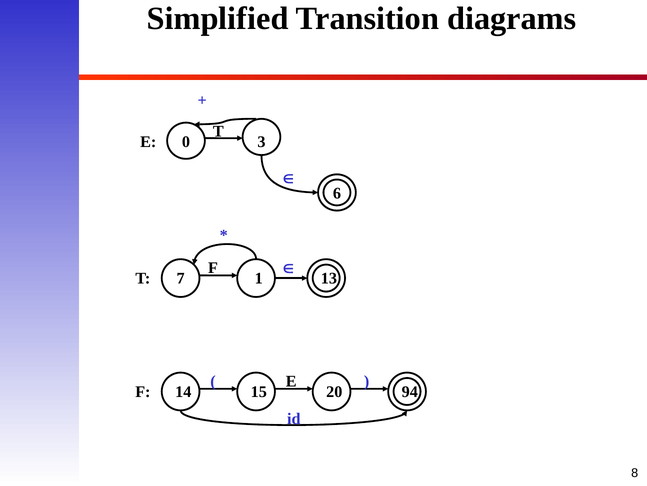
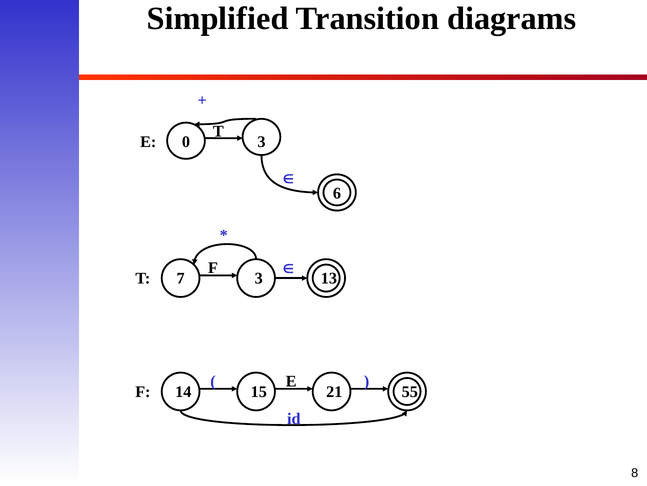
T 1: 1 -> 3
20: 20 -> 21
94: 94 -> 55
